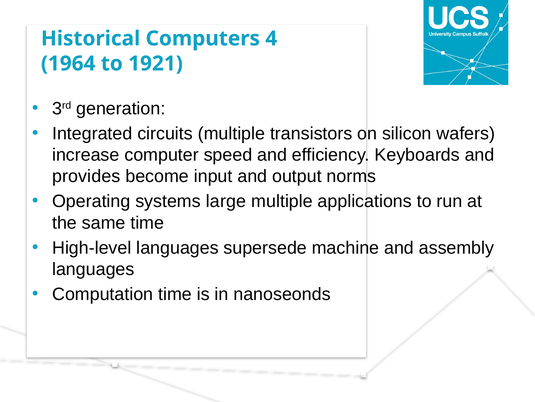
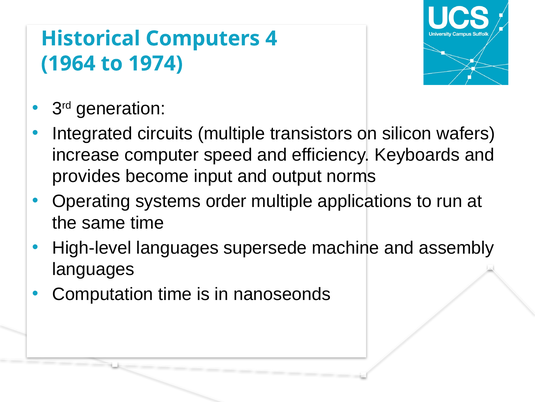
1921: 1921 -> 1974
large: large -> order
